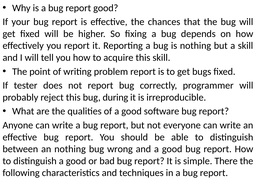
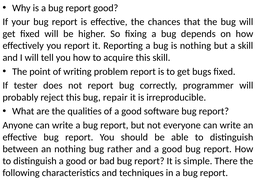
during: during -> repair
wrong: wrong -> rather
